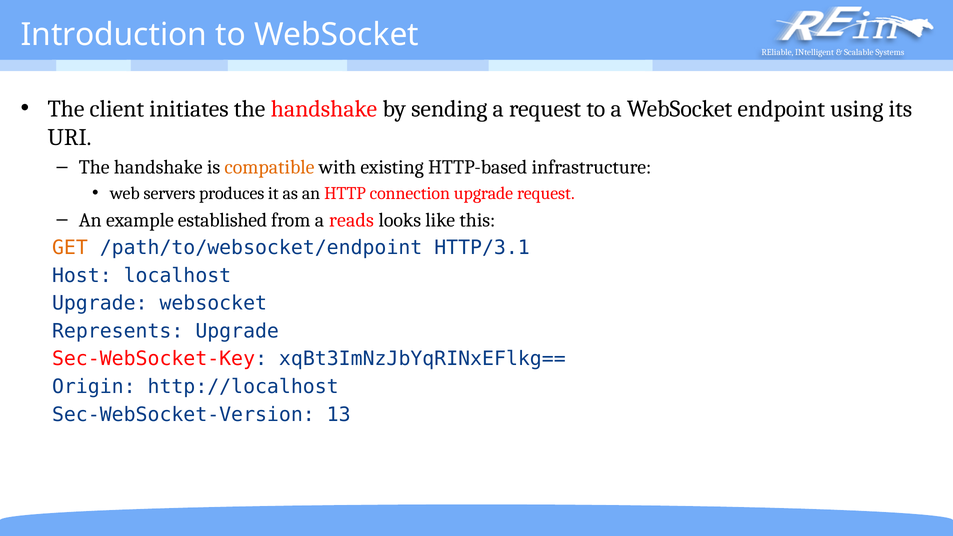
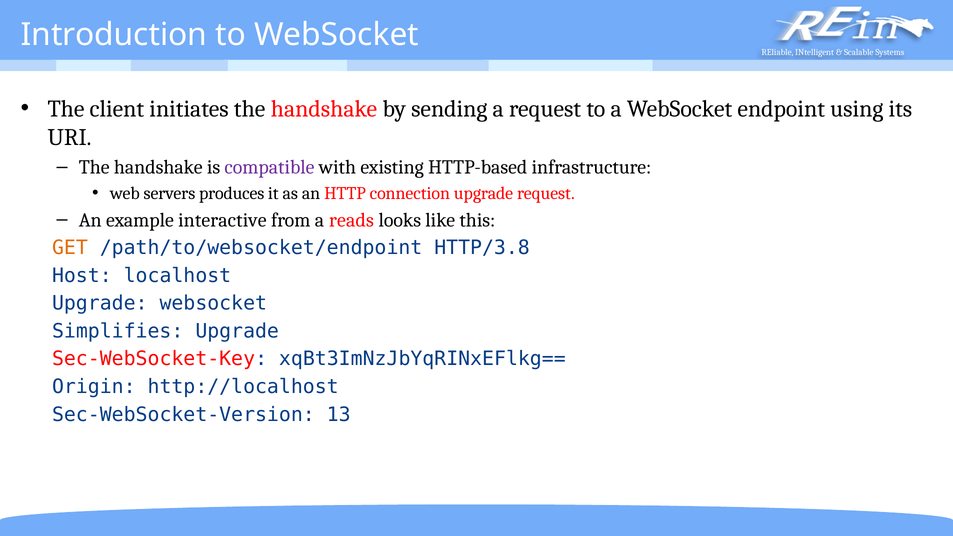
compatible colour: orange -> purple
established: established -> interactive
HTTP/3.1: HTTP/3.1 -> HTTP/3.8
Represents: Represents -> Simplifies
